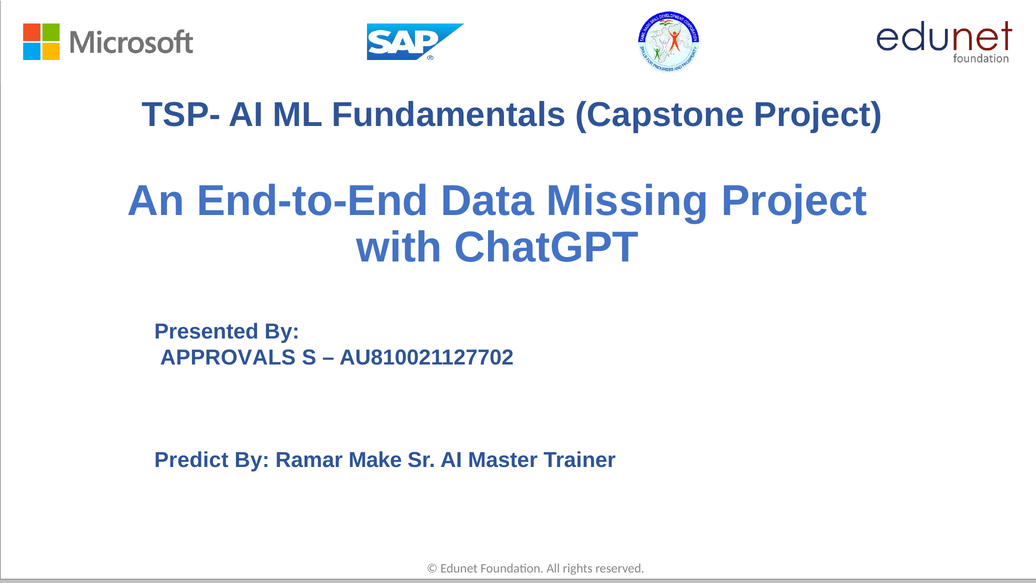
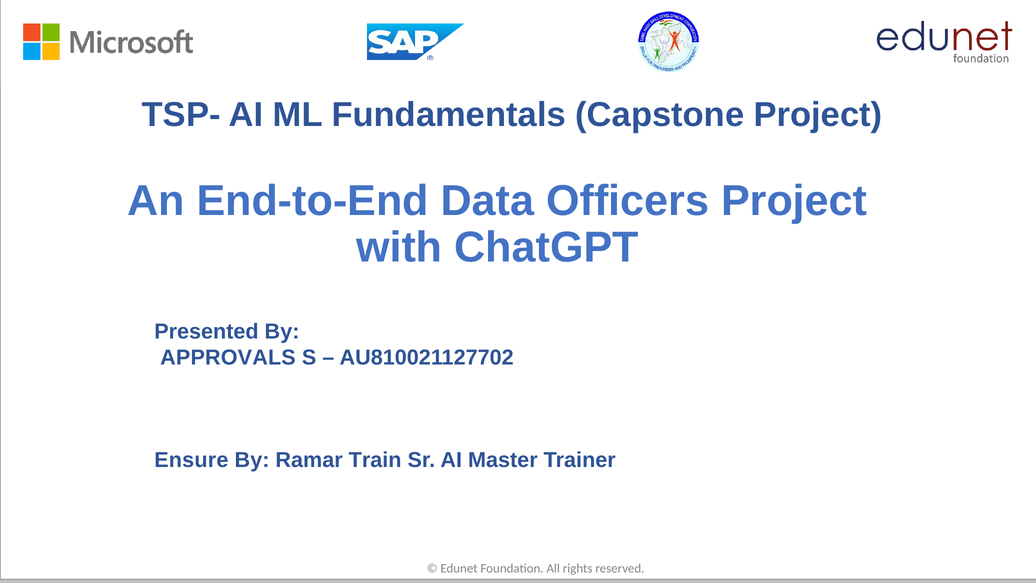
Missing: Missing -> Officers
Predict: Predict -> Ensure
Make: Make -> Train
